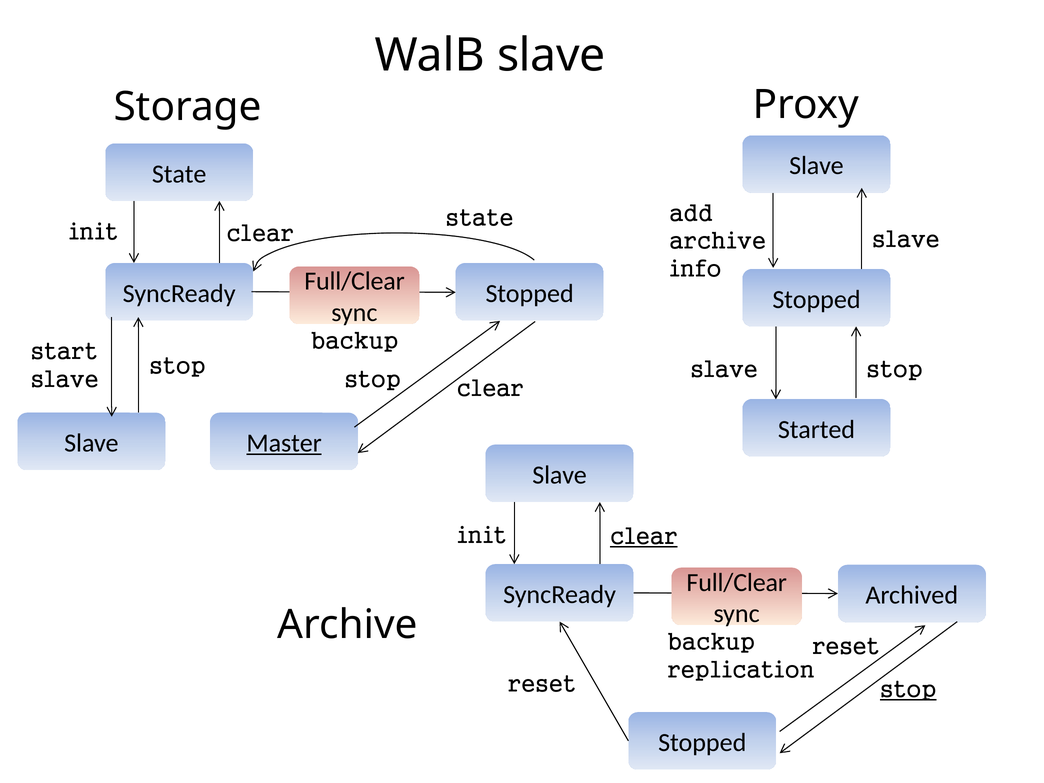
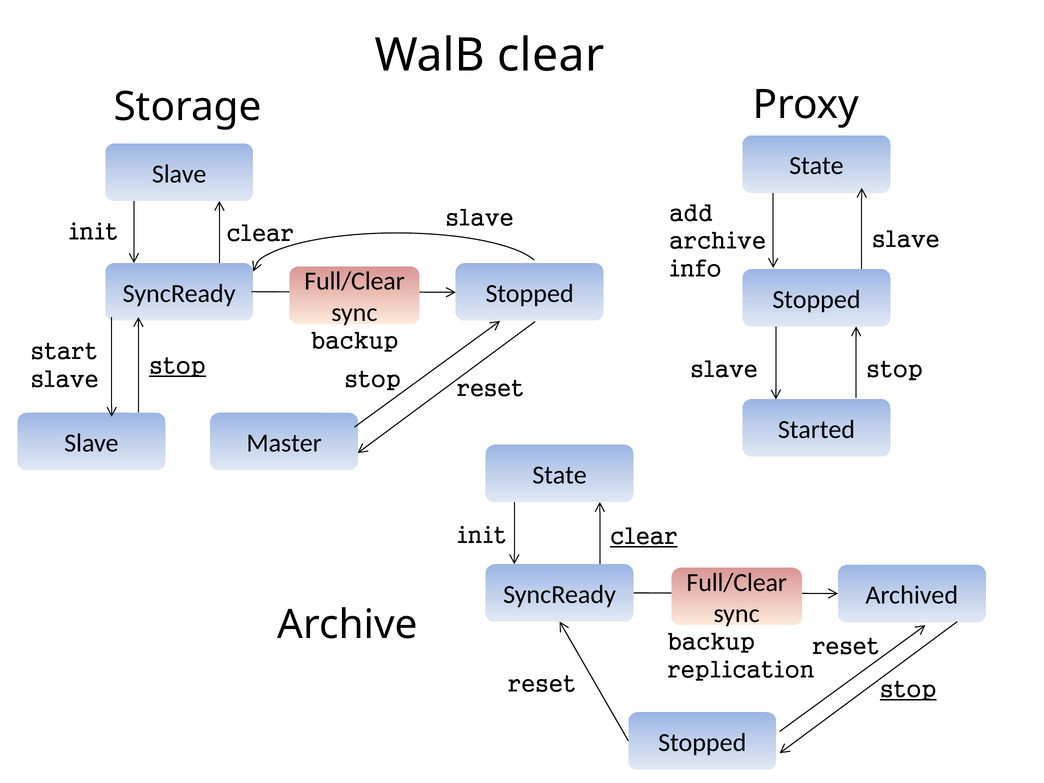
WalB slave: slave -> clear
Slave at (816, 166): Slave -> State
State at (179, 174): State -> Slave
state at (480, 218): state -> slave
stop at (178, 366) underline: none -> present
clear at (490, 389): clear -> reset
Master underline: present -> none
Slave at (560, 475): Slave -> State
